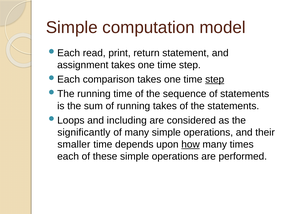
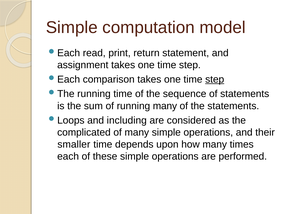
running takes: takes -> many
significantly: significantly -> complicated
how underline: present -> none
